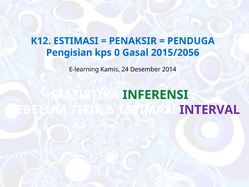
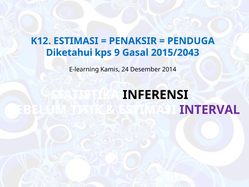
Pengisian: Pengisian -> Diketahui
0: 0 -> 9
2015/2056: 2015/2056 -> 2015/2043
INFERENSI colour: green -> black
